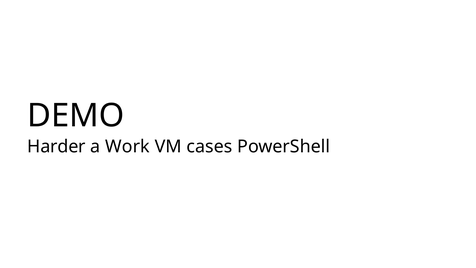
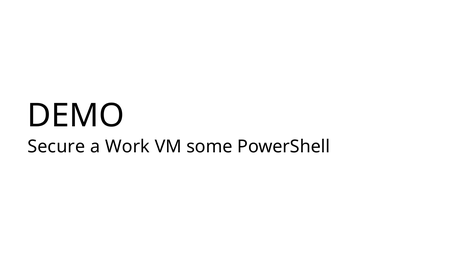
Harder: Harder -> Secure
cases: cases -> some
